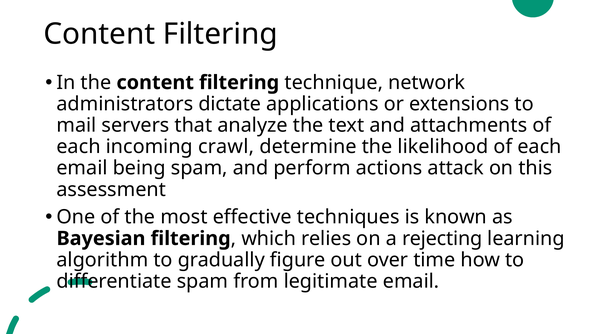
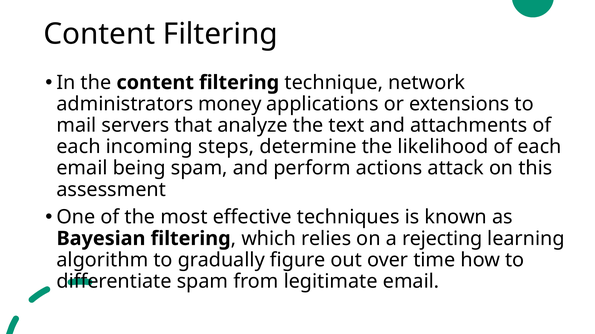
dictate: dictate -> money
crawl: crawl -> steps
